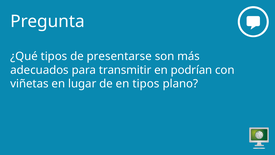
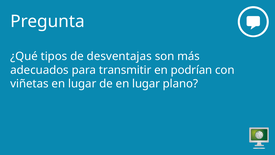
presentarse: presentarse -> desventajas
de en tipos: tipos -> lugar
